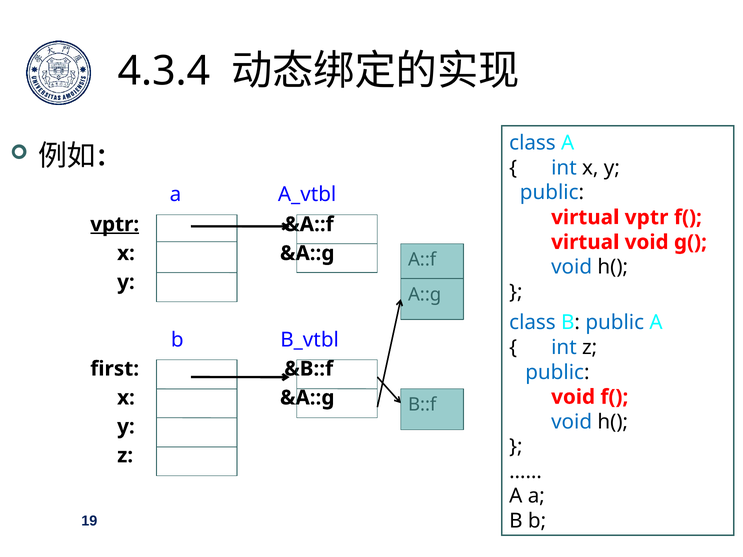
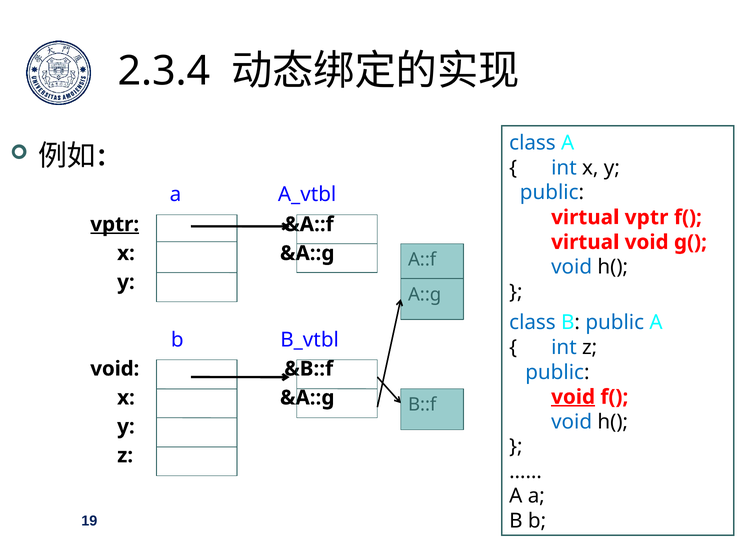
4.3.4: 4.3.4 -> 2.3.4
first at (115, 369): first -> void
void at (573, 397) underline: none -> present
